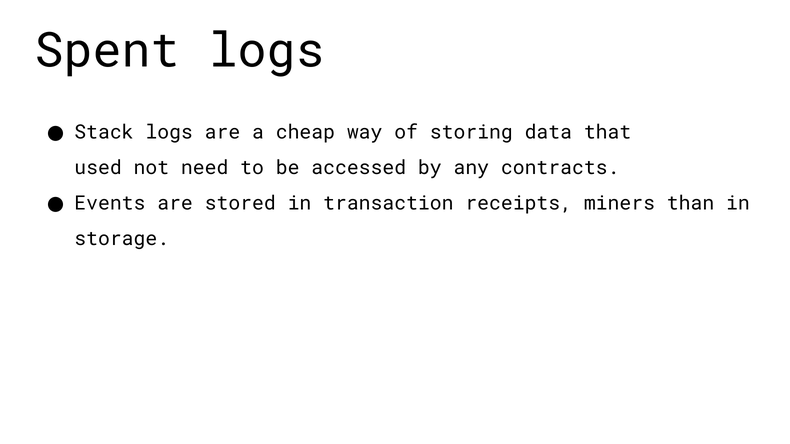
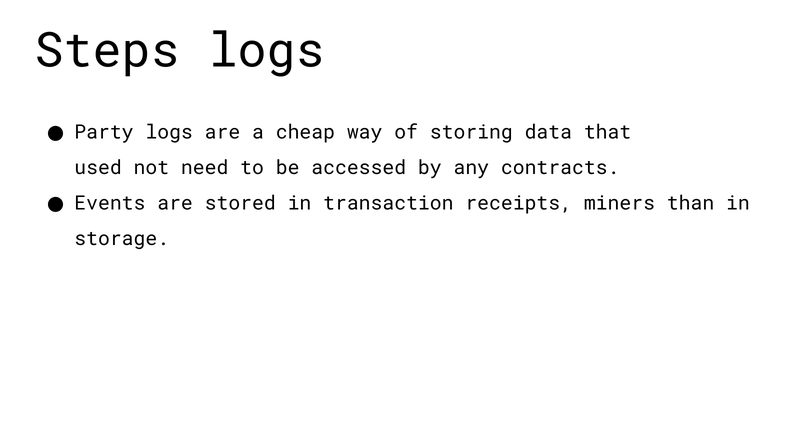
Spent: Spent -> Steps
Stack: Stack -> Party
